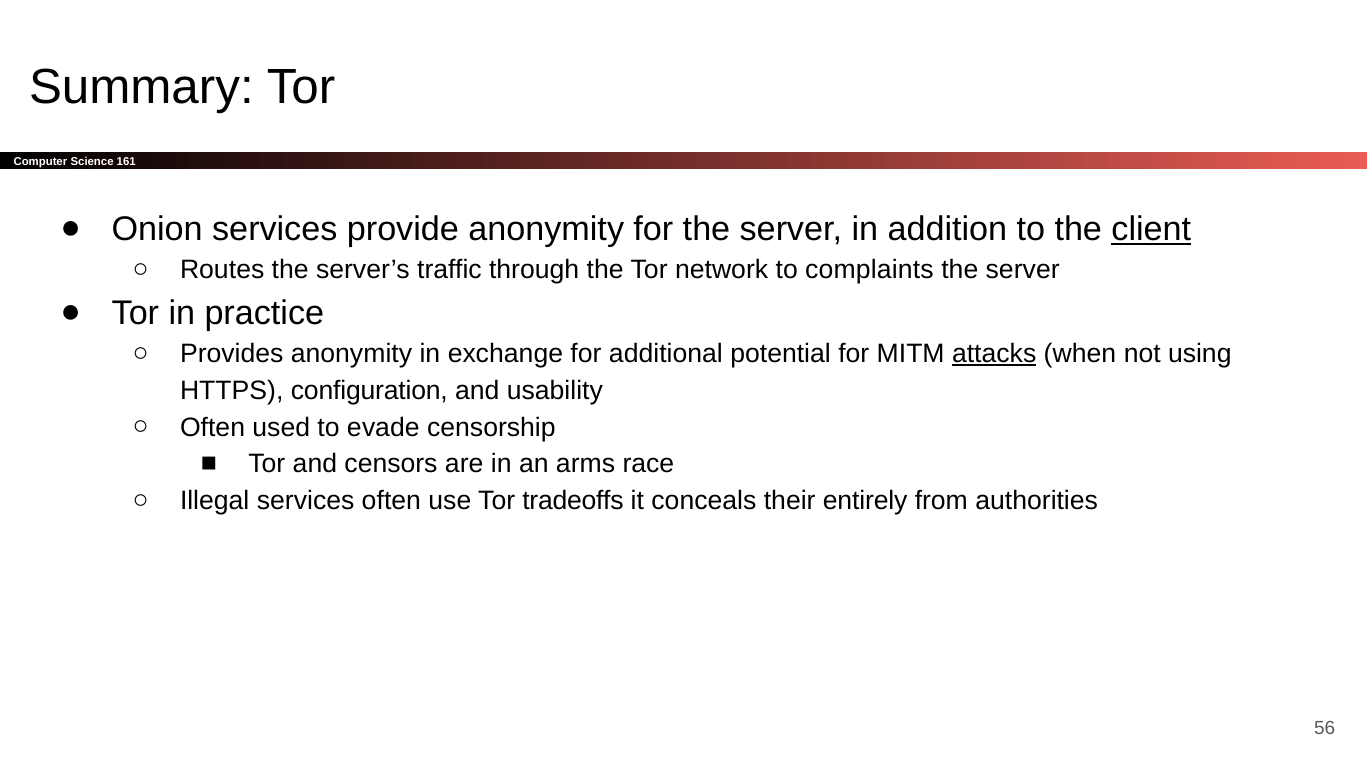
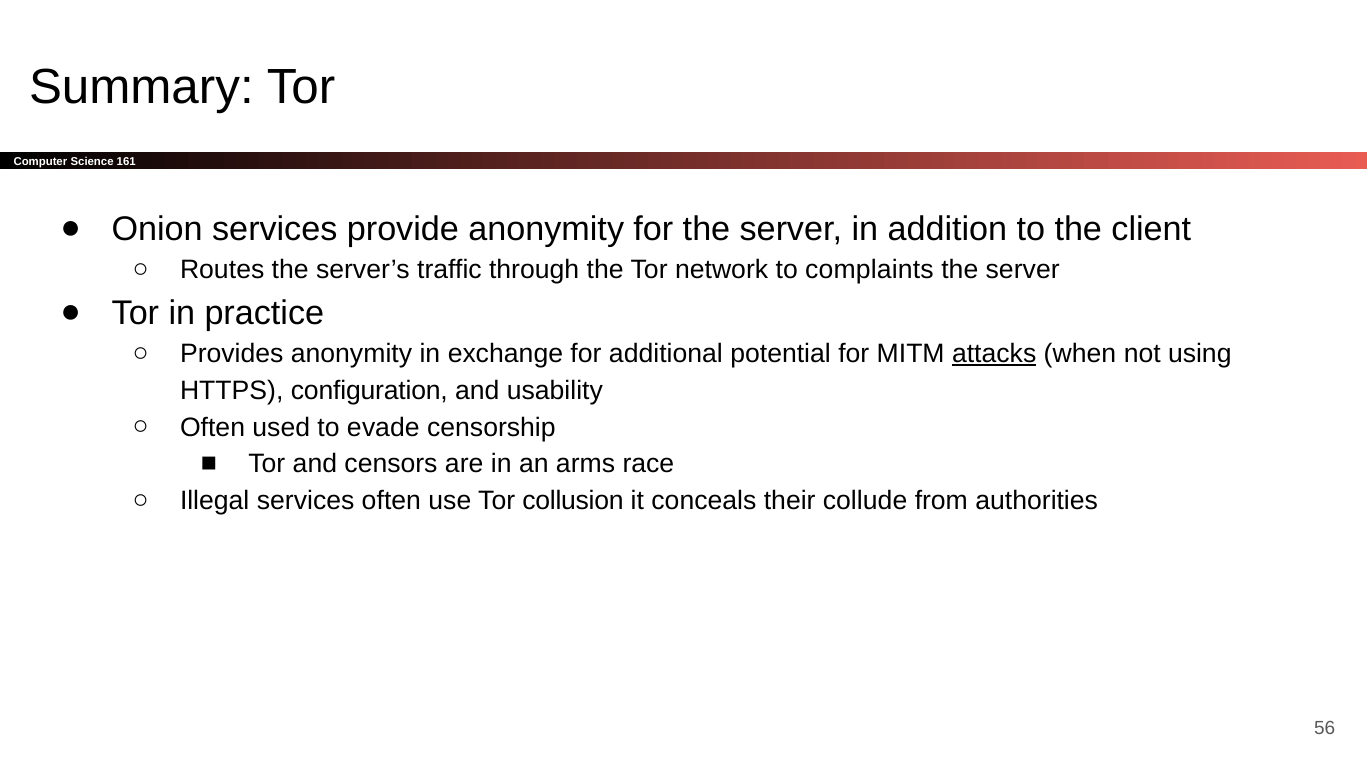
client underline: present -> none
tradeoffs: tradeoffs -> collusion
entirely: entirely -> collude
